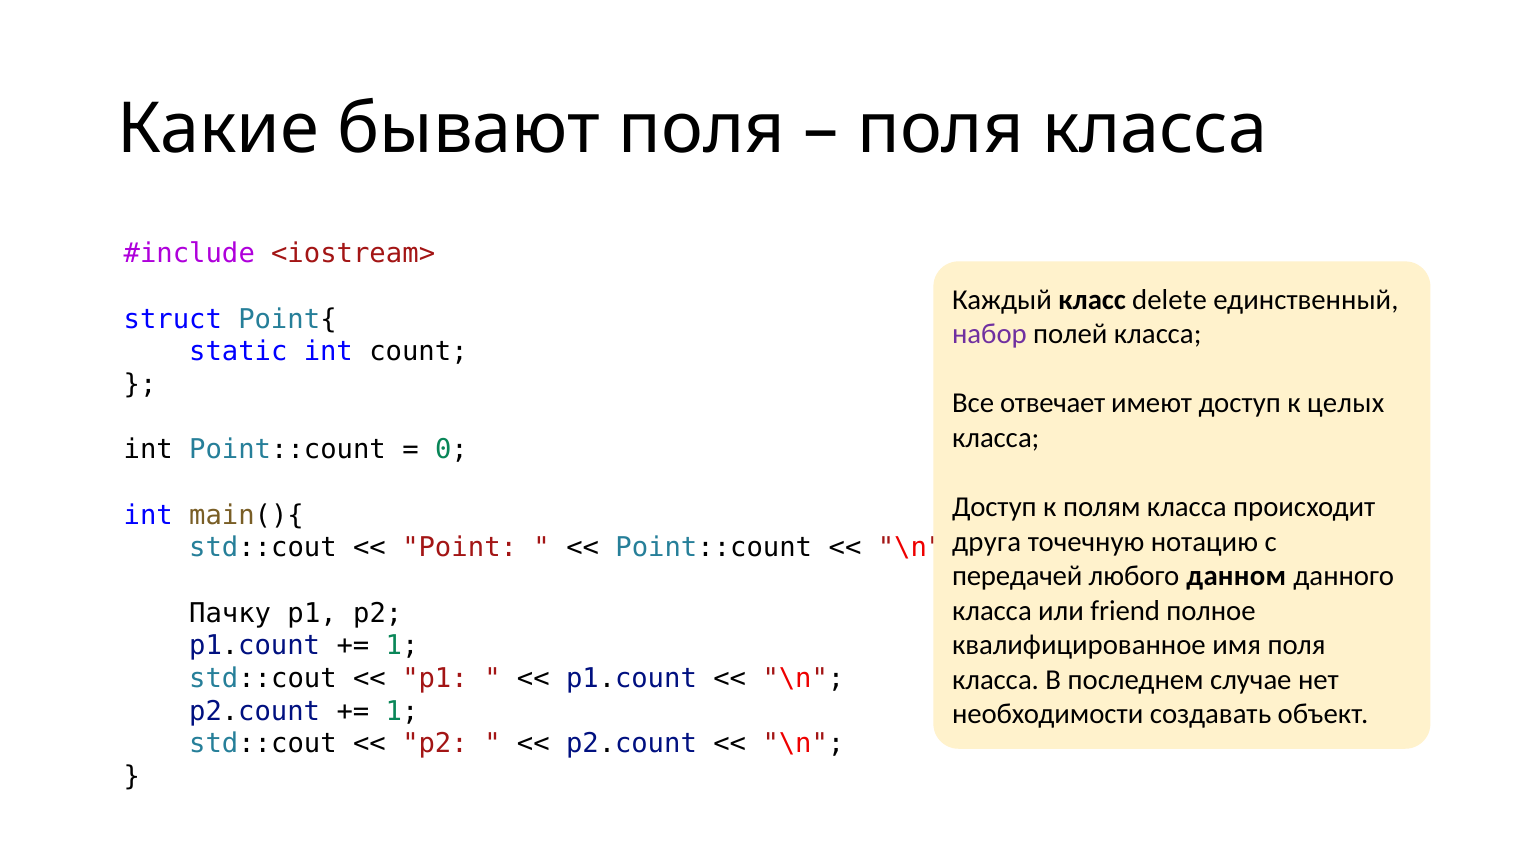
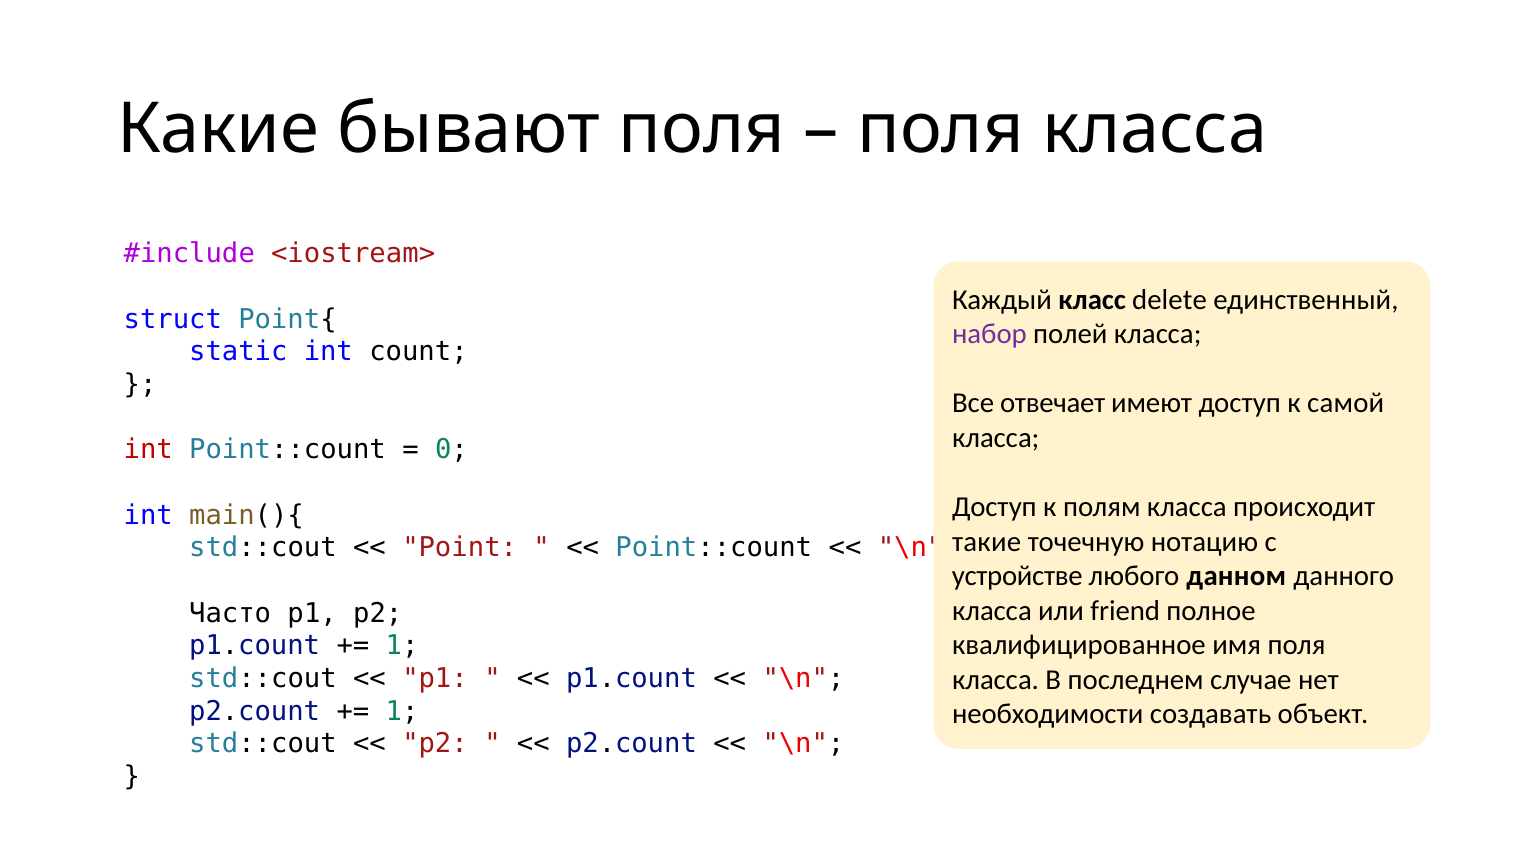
целых: целых -> самой
int at (148, 450) colour: black -> red
друга: друга -> такие
передачей: передачей -> устройстве
Пачку: Пачку -> Часто
